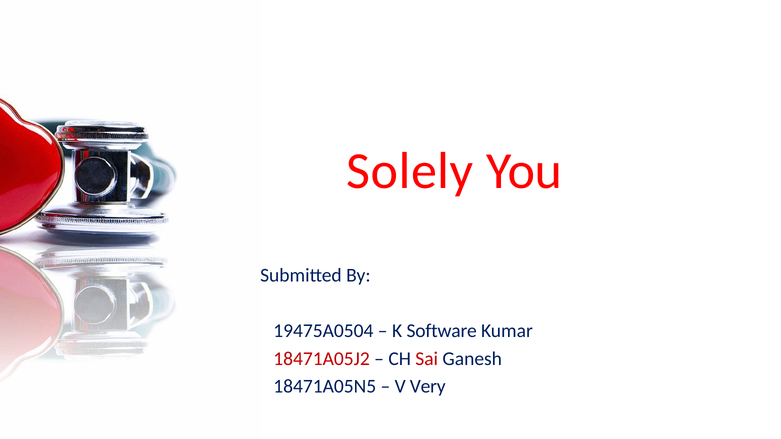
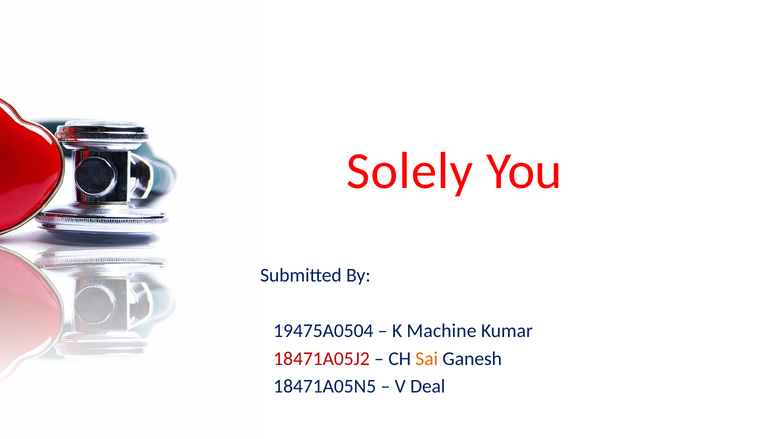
Software: Software -> Machine
Sai colour: red -> orange
Very: Very -> Deal
